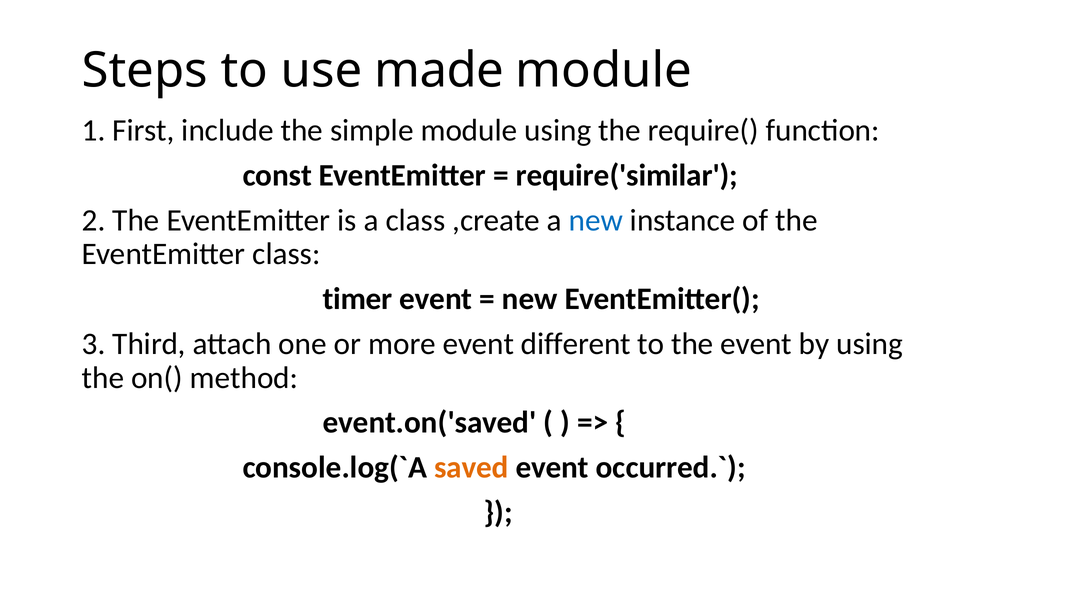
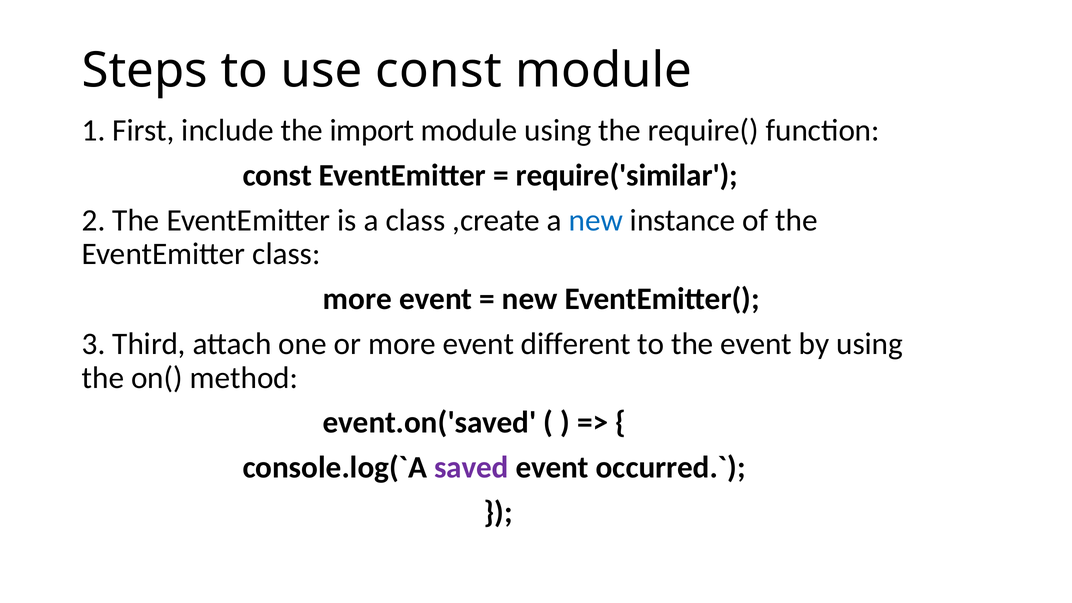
use made: made -> const
simple: simple -> import
timer at (358, 299): timer -> more
saved colour: orange -> purple
